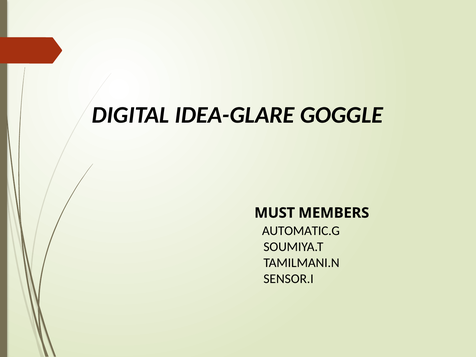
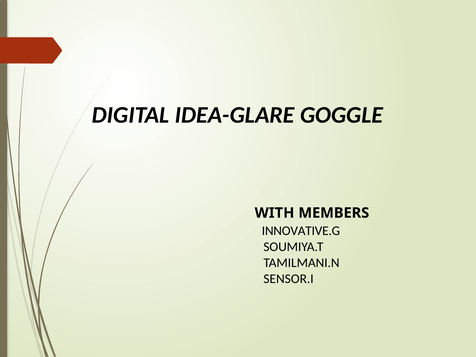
MUST: MUST -> WITH
AUTOMATIC.G: AUTOMATIC.G -> INNOVATIVE.G
